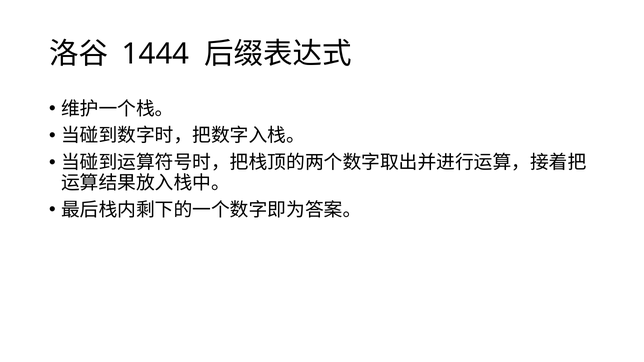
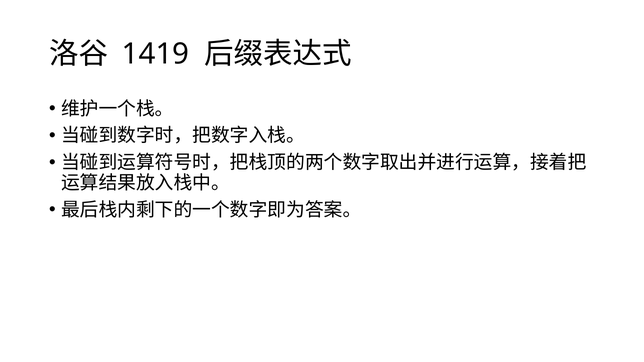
1444: 1444 -> 1419
